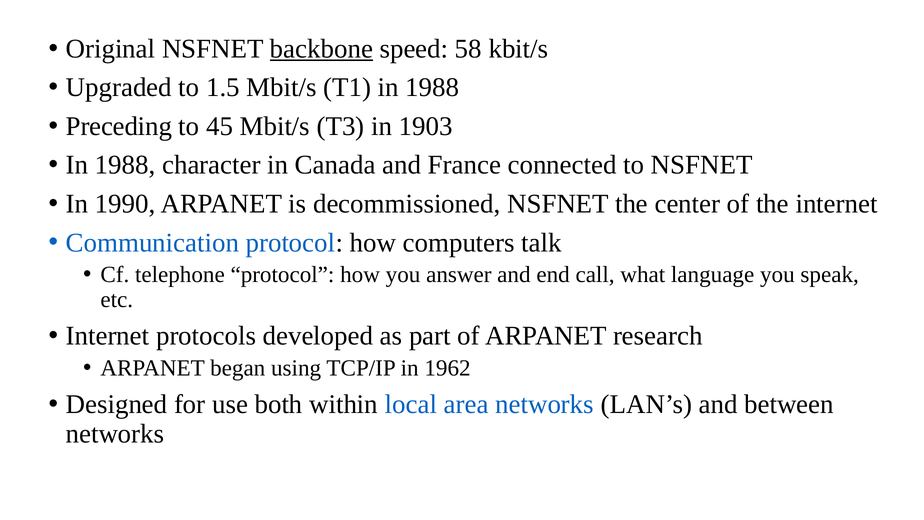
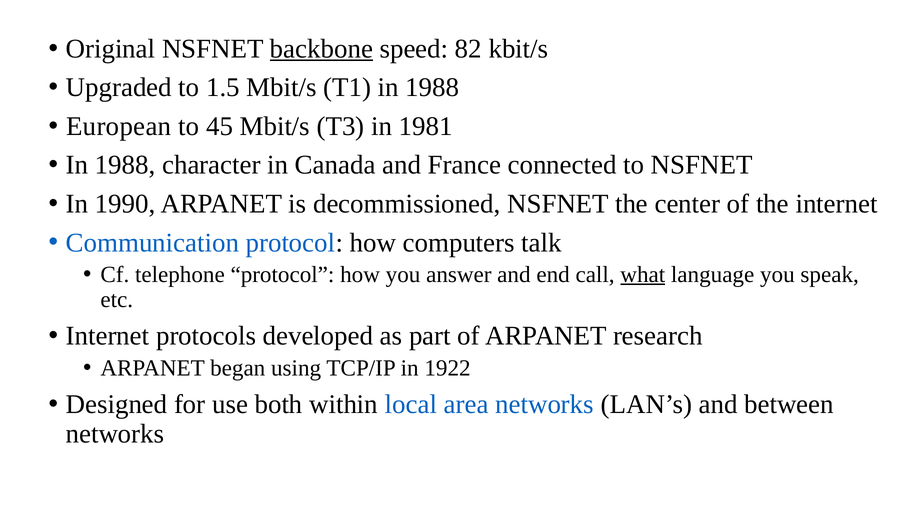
58: 58 -> 82
Preceding: Preceding -> European
1903: 1903 -> 1981
what underline: none -> present
1962: 1962 -> 1922
